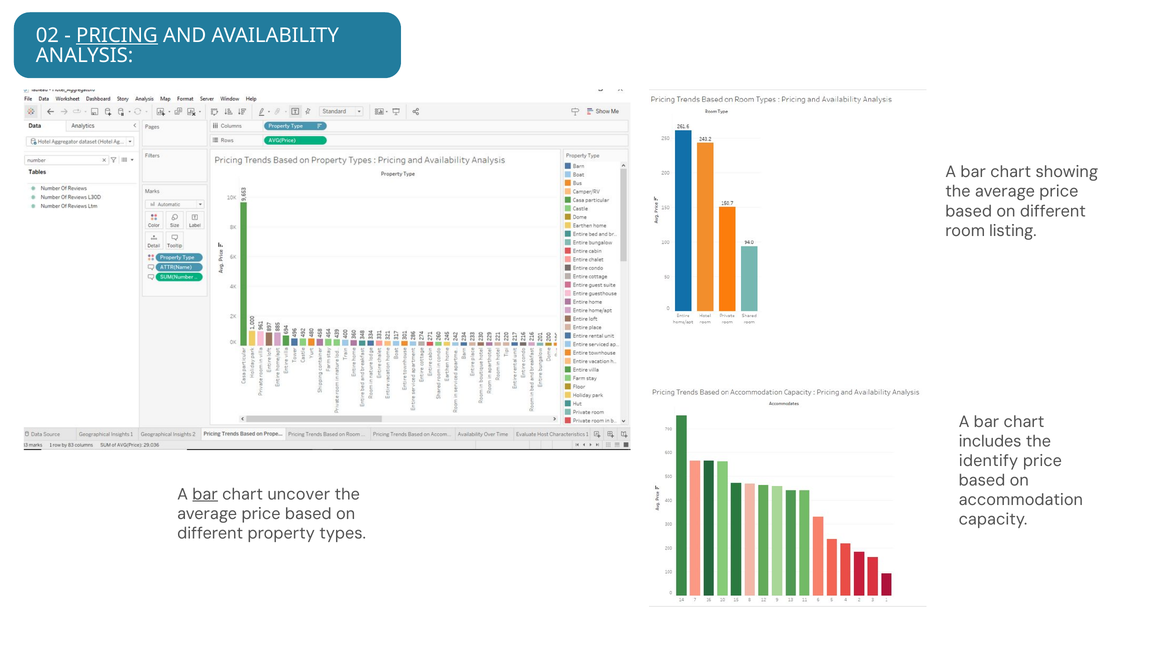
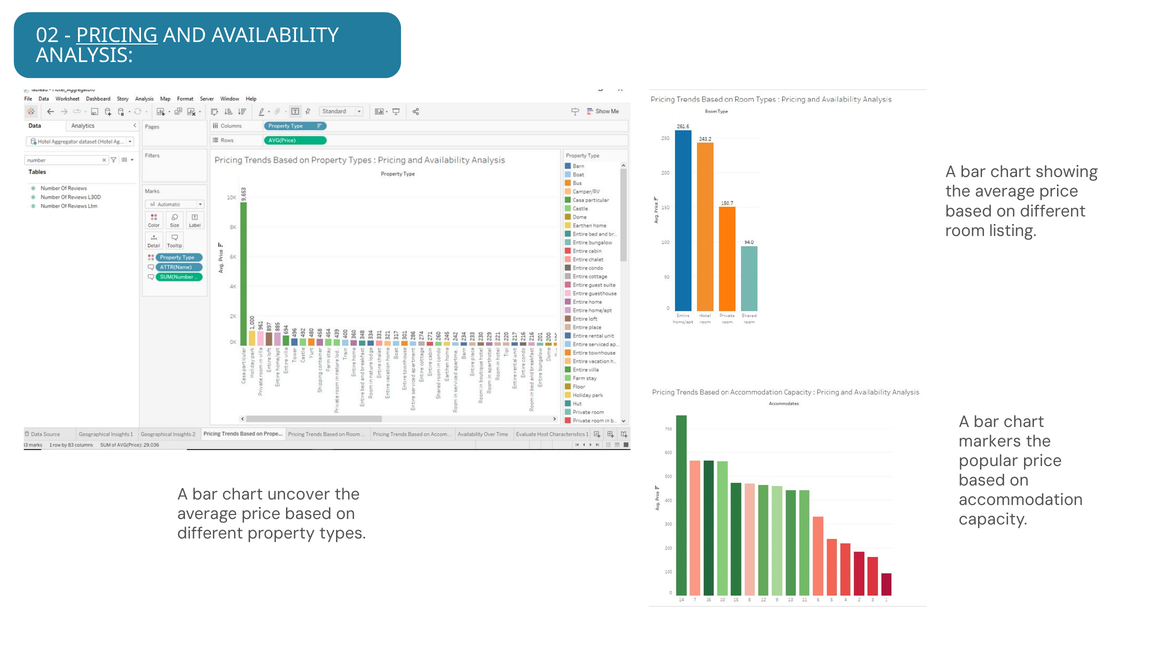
includes: includes -> markers
identify: identify -> popular
bar at (205, 494) underline: present -> none
